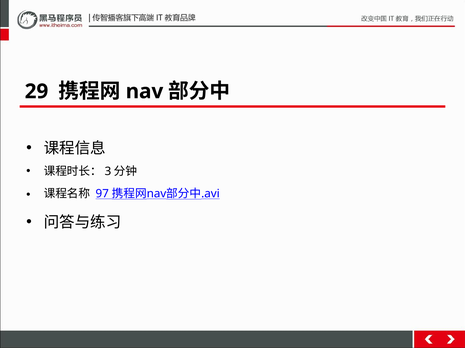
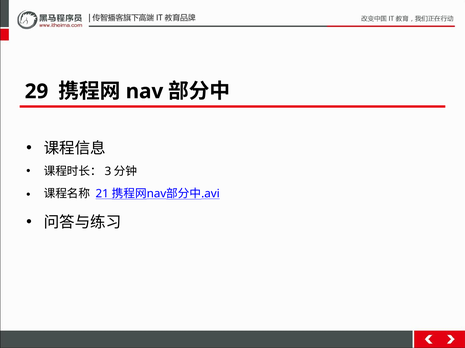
97: 97 -> 21
